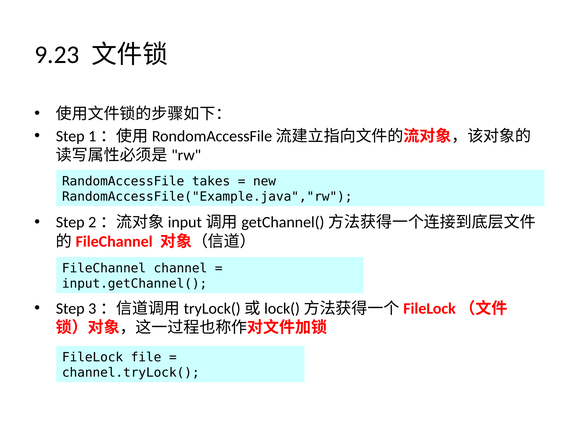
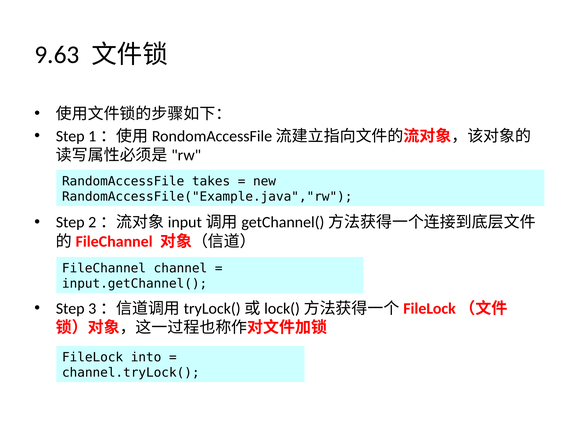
9.23: 9.23 -> 9.63
file: file -> into
